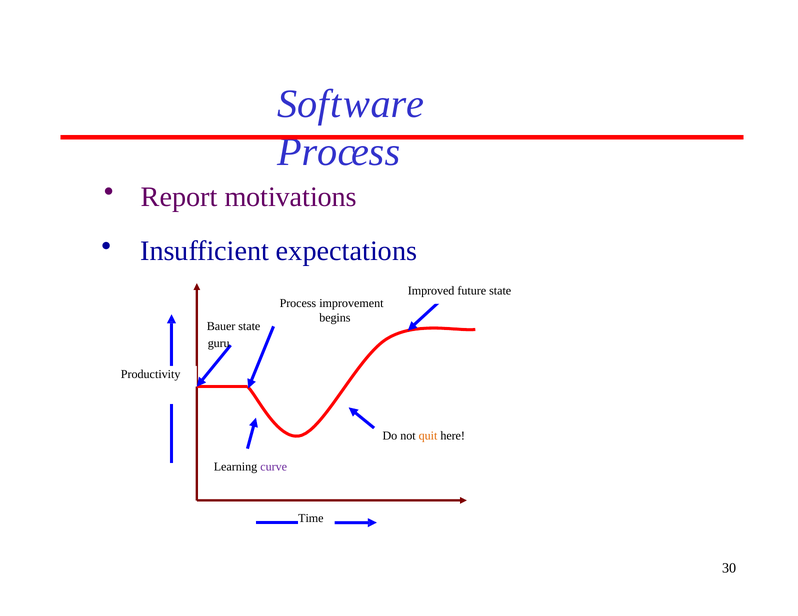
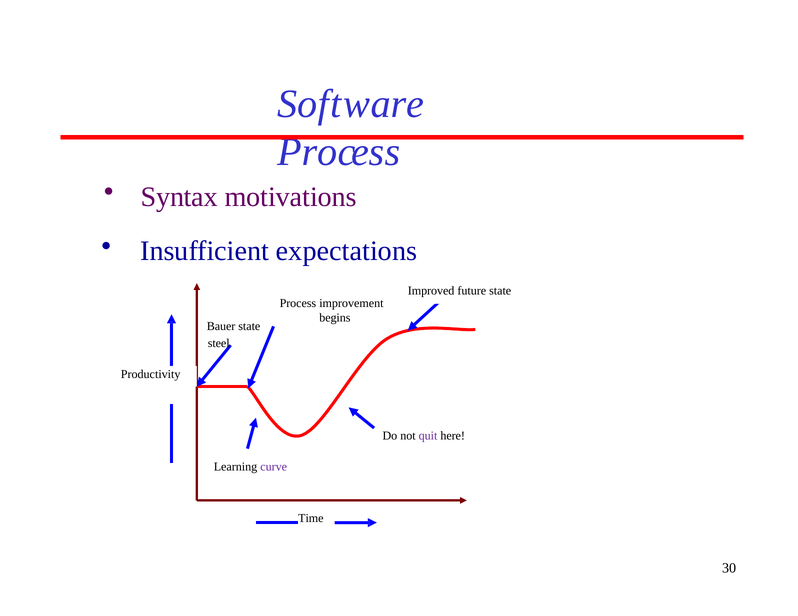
Report: Report -> Syntax
guru: guru -> steel
quit colour: orange -> purple
